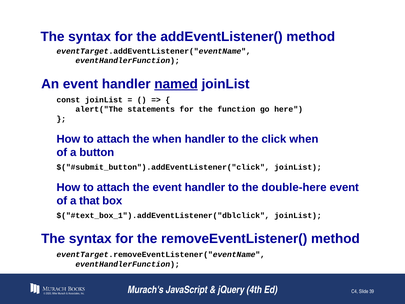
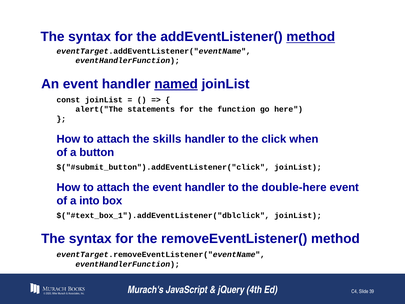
method at (311, 37) underline: none -> present
the when: when -> skills
that: that -> into
